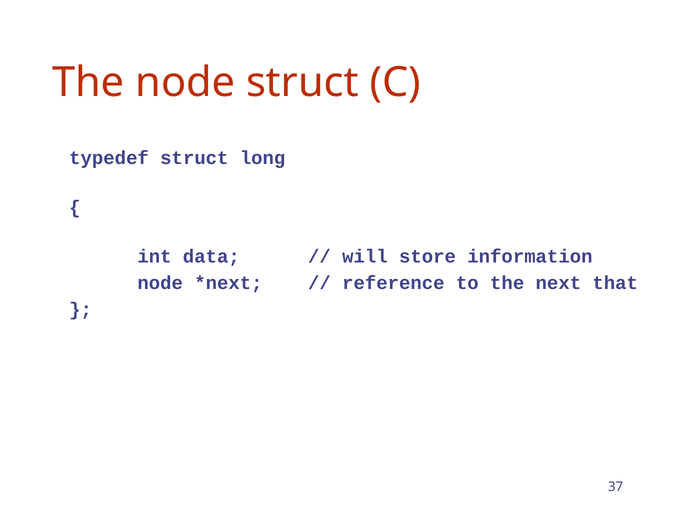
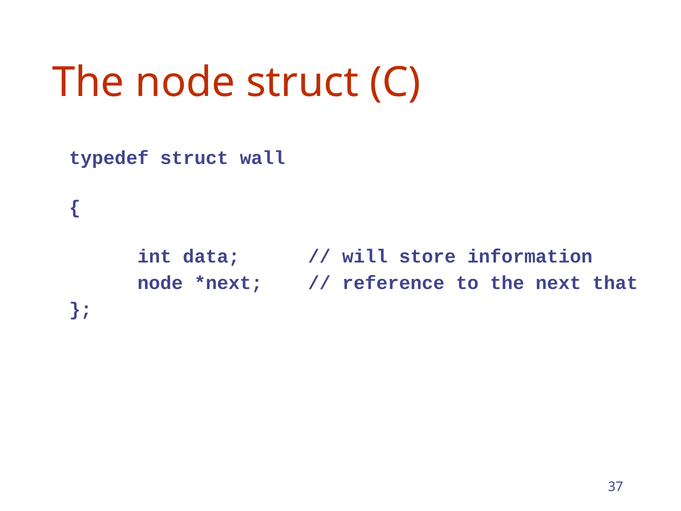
long: long -> wall
